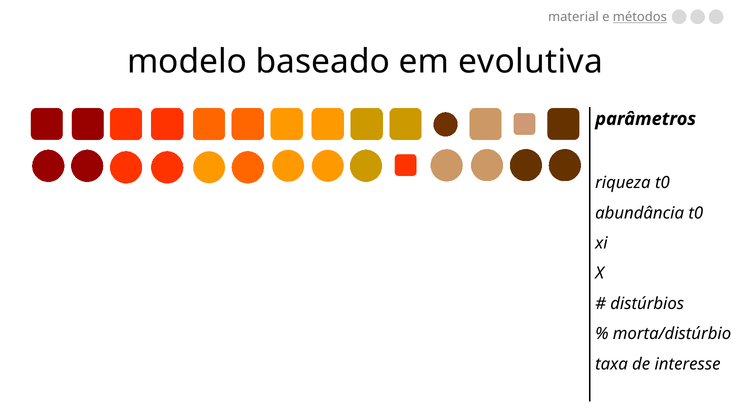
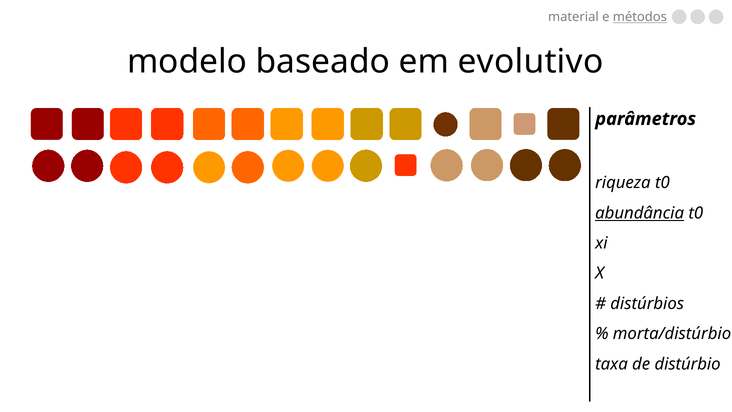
evolutiva: evolutiva -> evolutivo
abundância underline: none -> present
interesse: interesse -> distúrbio
